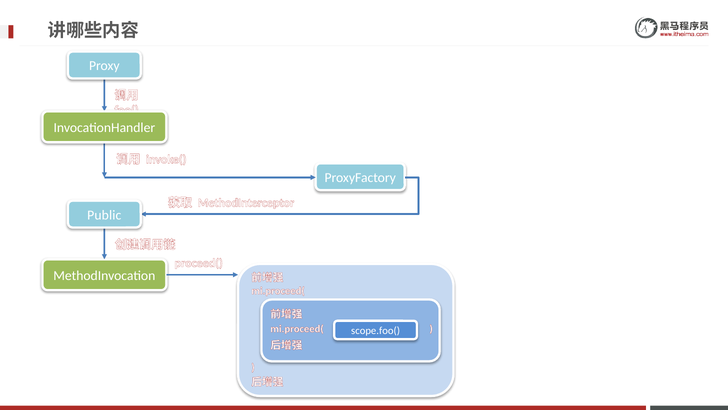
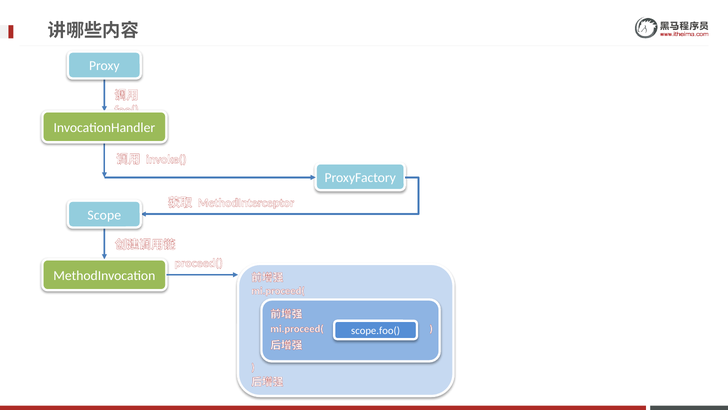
Public: Public -> Scope
